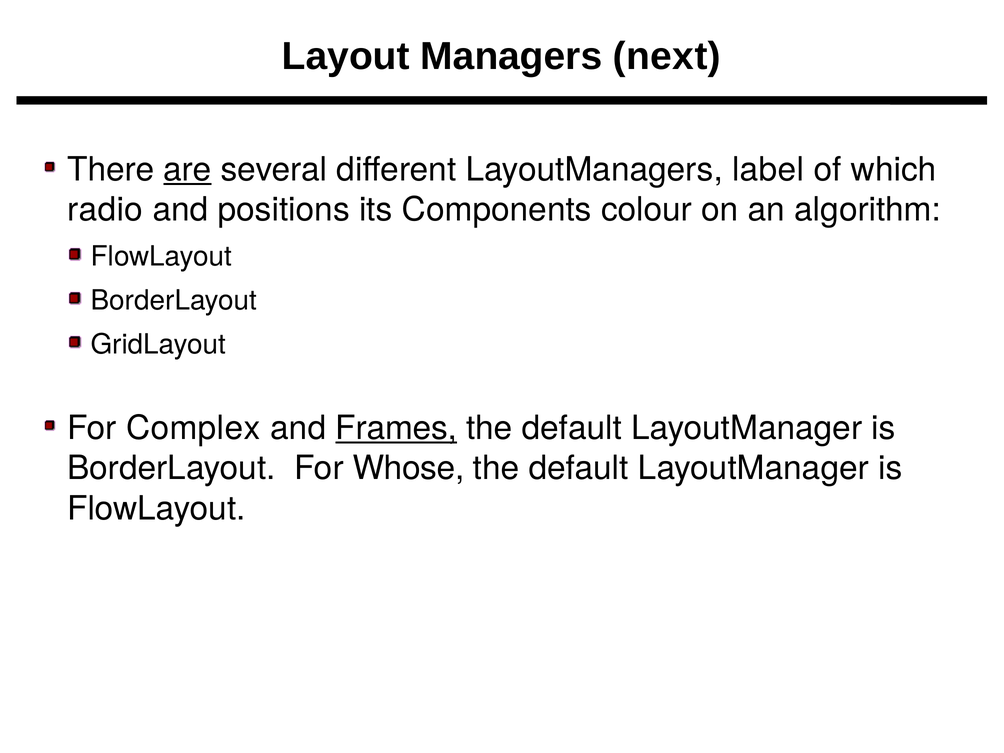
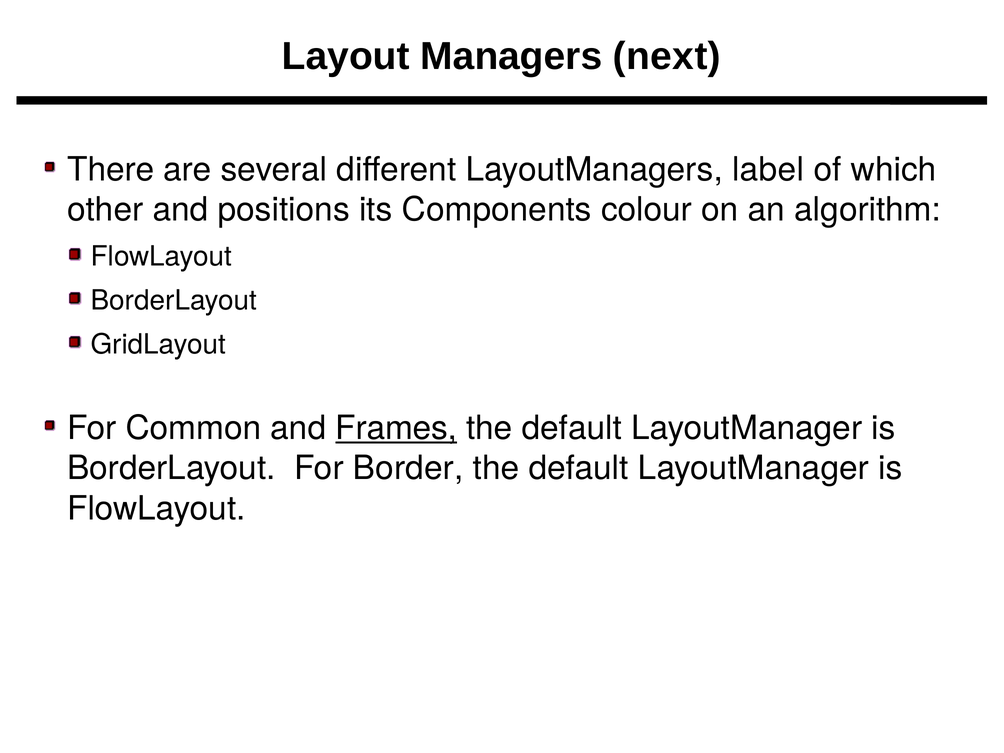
are underline: present -> none
radio: radio -> other
Complex: Complex -> Common
Whose: Whose -> Border
